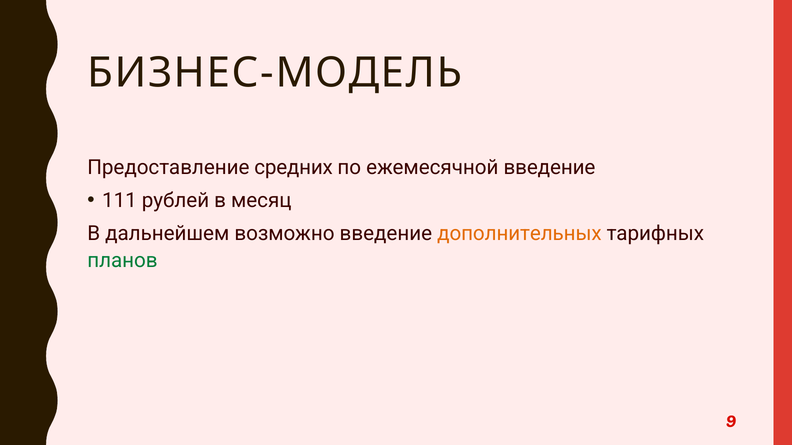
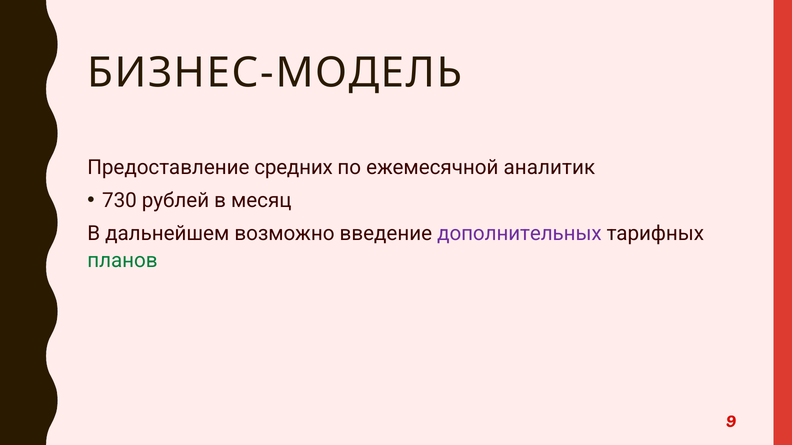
ежемесячной введение: введение -> аналитик
111: 111 -> 730
дополнительных colour: orange -> purple
